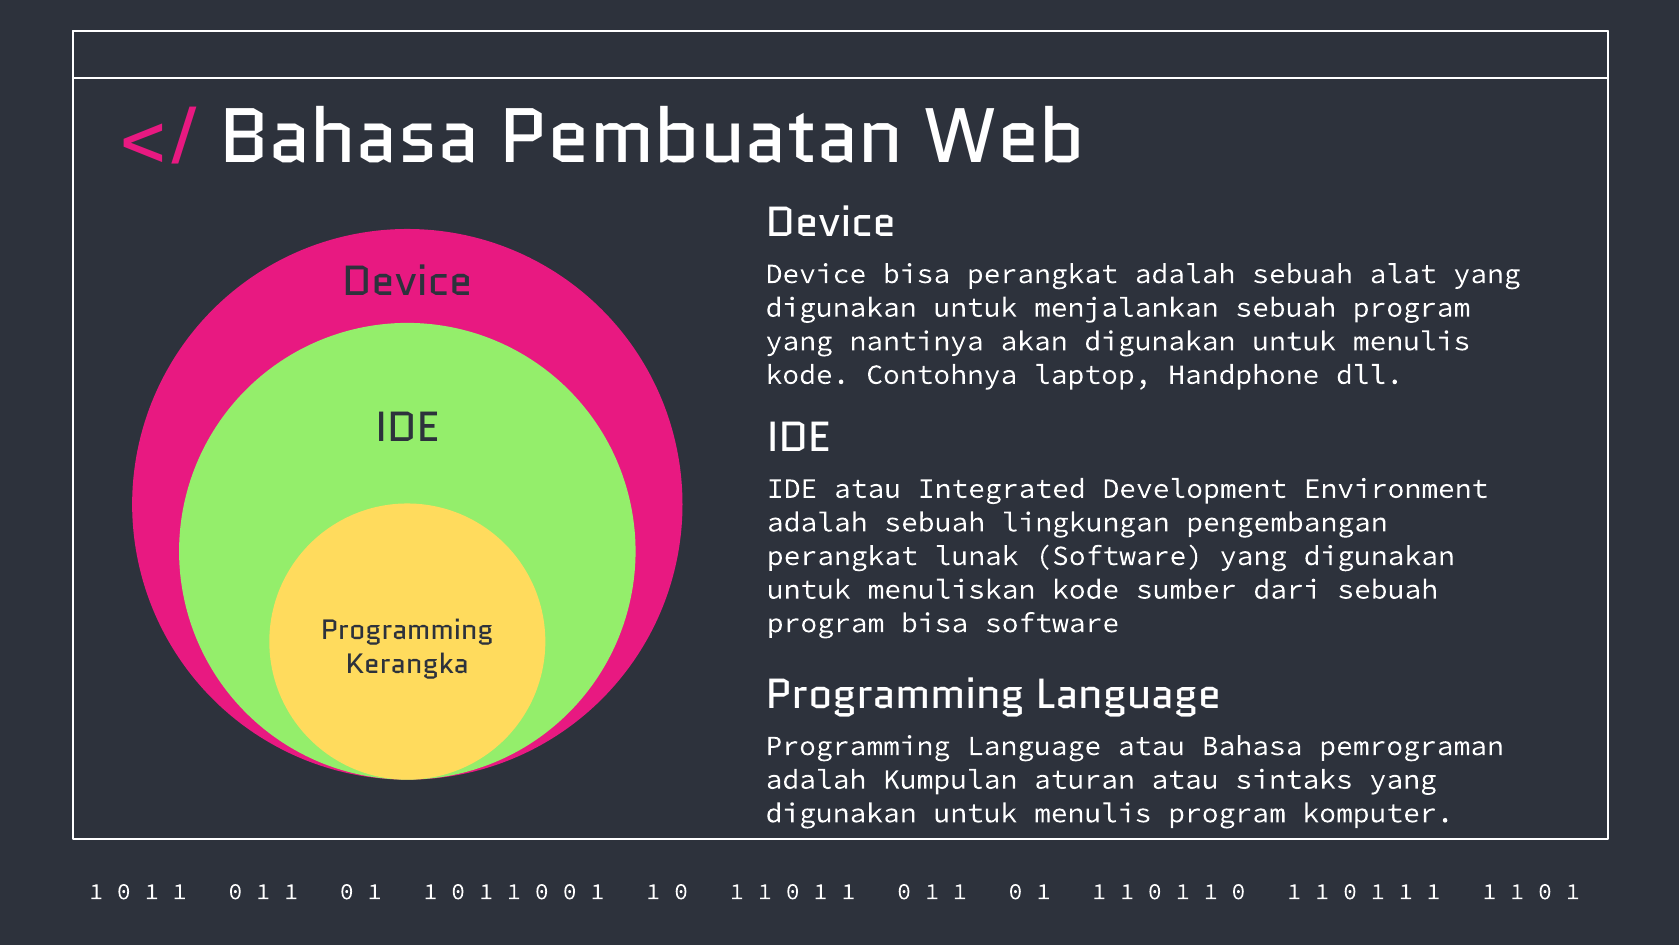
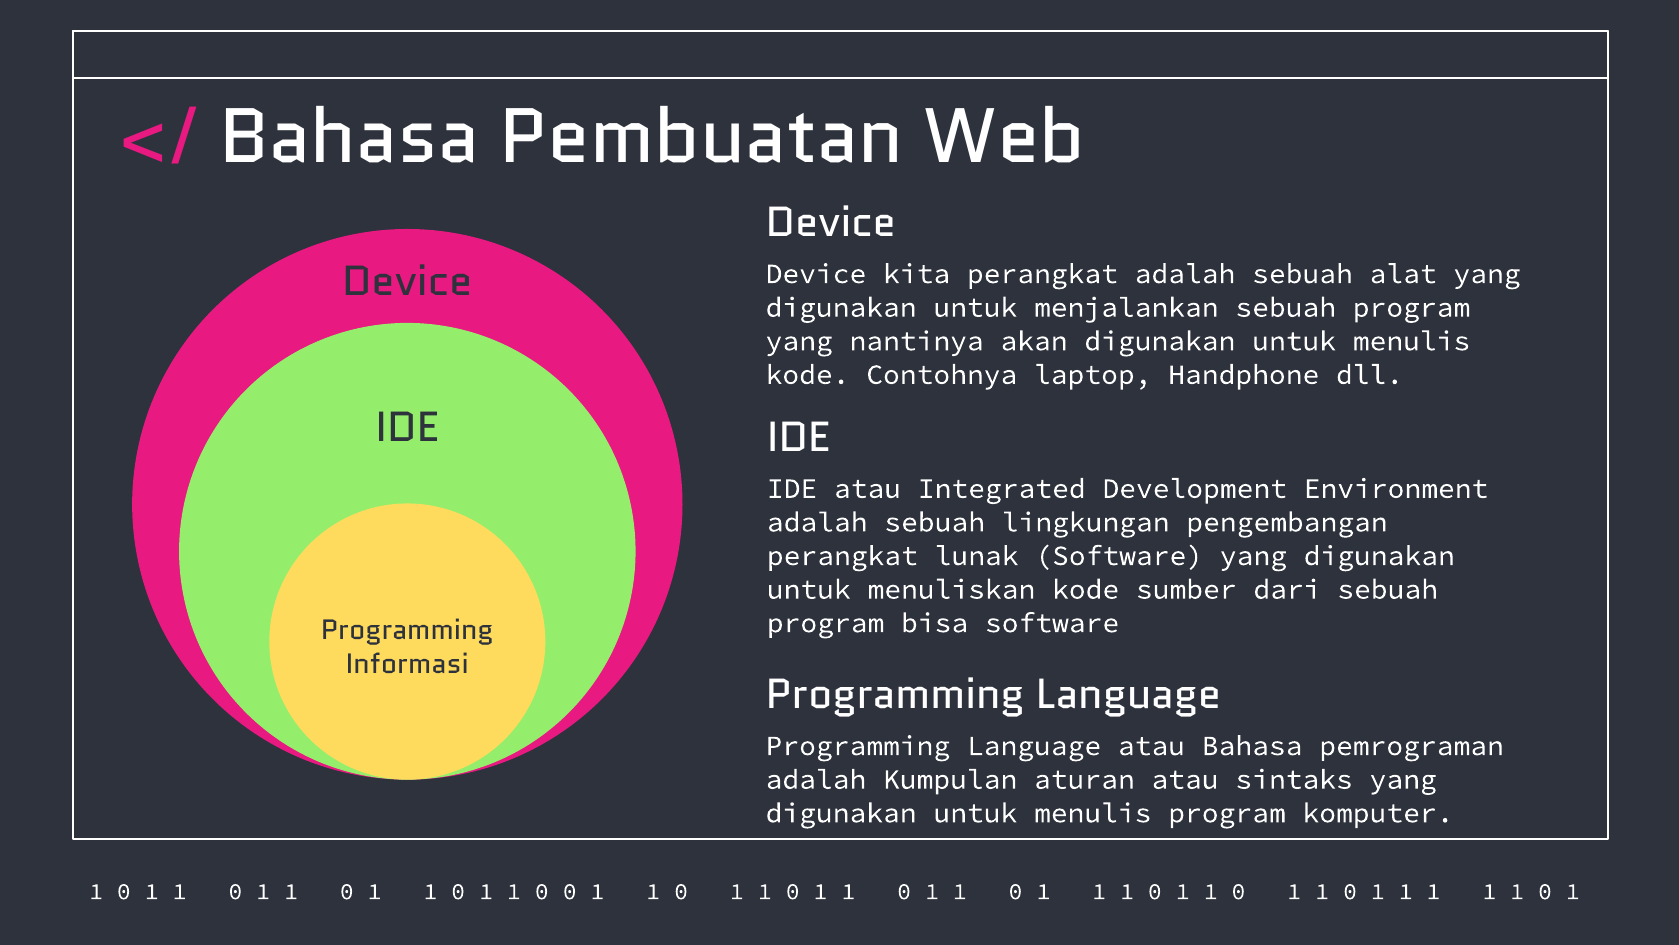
Device bisa: bisa -> kita
Kerangka: Kerangka -> Informasi
